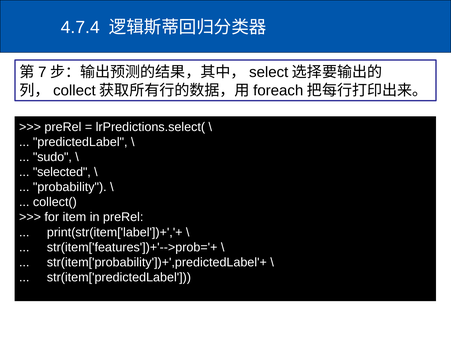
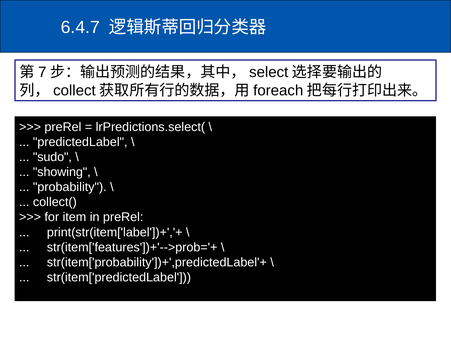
4.7.4: 4.7.4 -> 6.4.7
selected: selected -> showing
